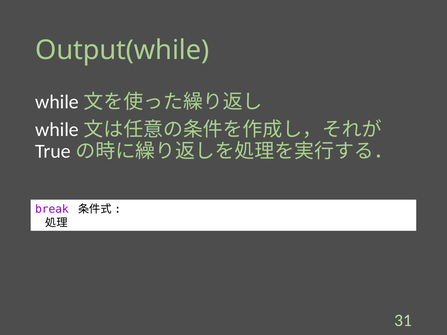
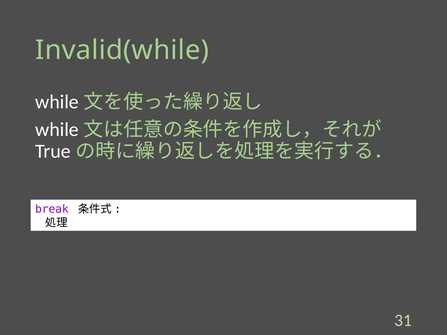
Output(while: Output(while -> Invalid(while
